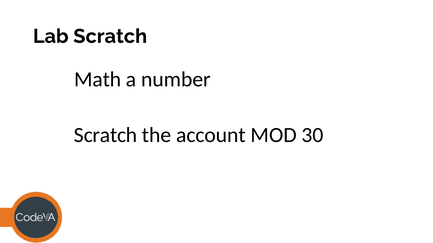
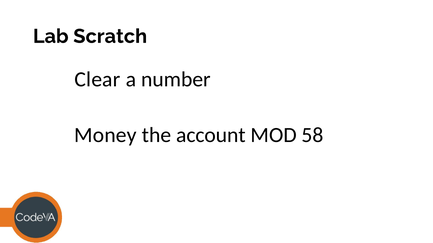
Math: Math -> Clear
Scratch at (106, 135): Scratch -> Money
30: 30 -> 58
